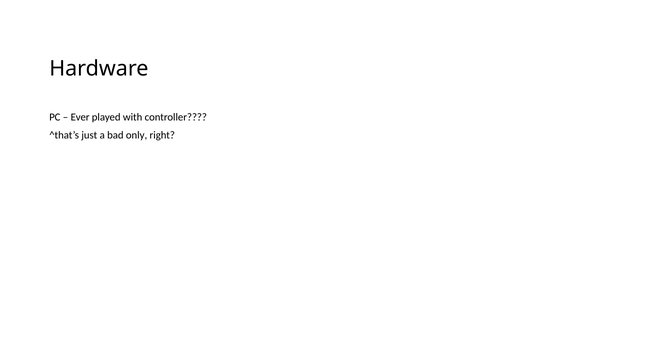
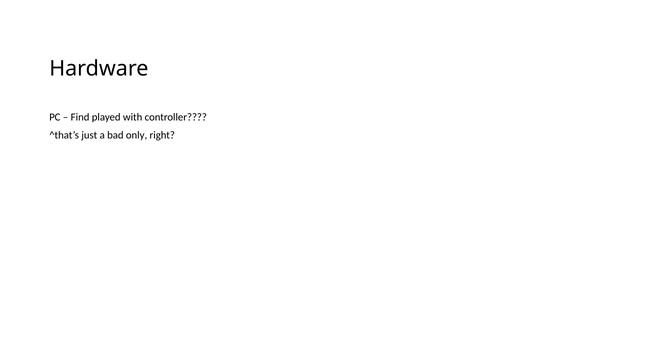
Ever: Ever -> Find
